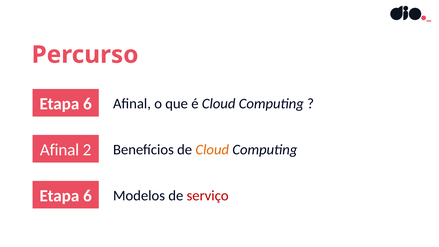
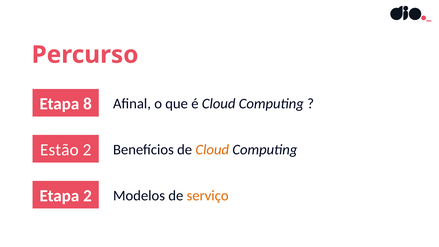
6 at (87, 104): 6 -> 8
Afinal at (60, 150): Afinal -> Estão
6 at (87, 196): 6 -> 2
serviço colour: red -> orange
